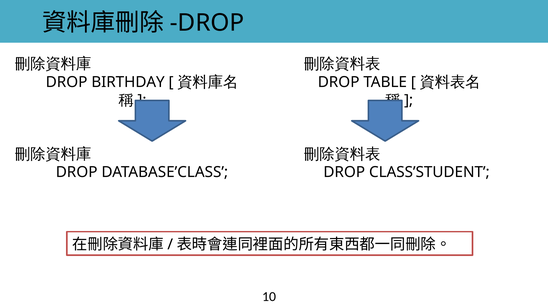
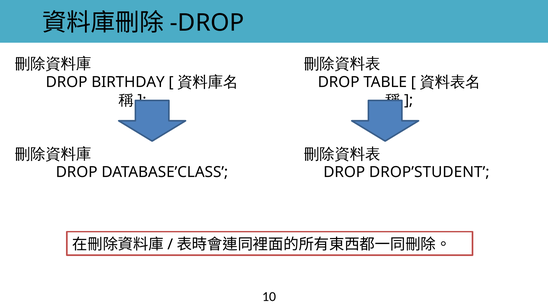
CLASS’STUDENT: CLASS’STUDENT -> DROP’STUDENT
